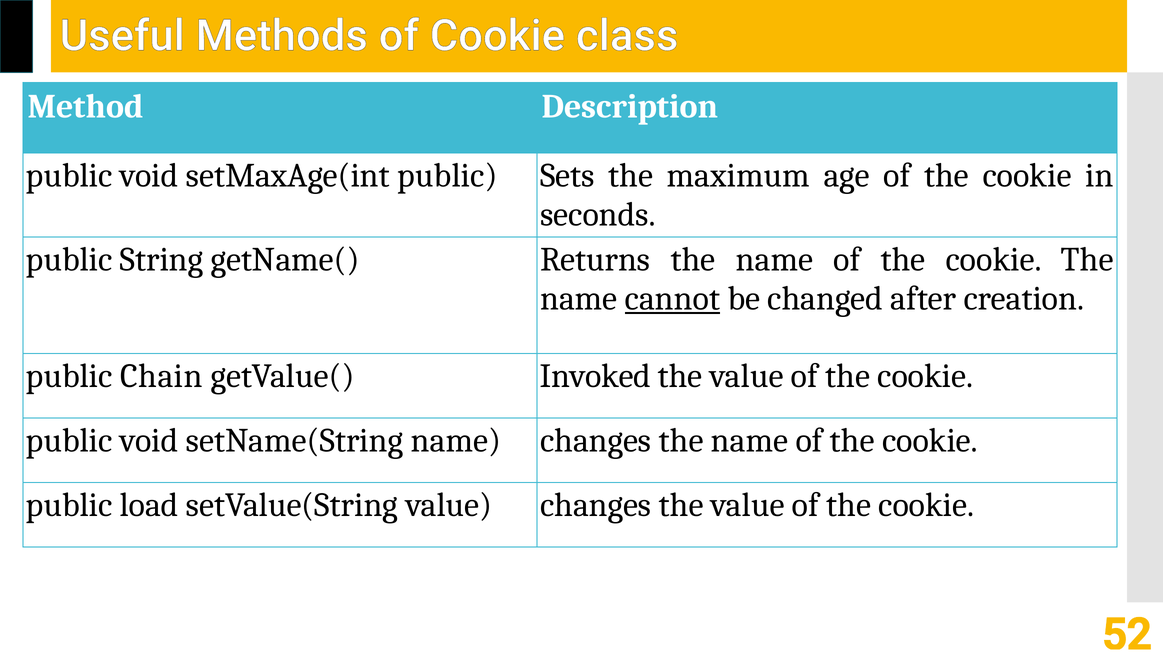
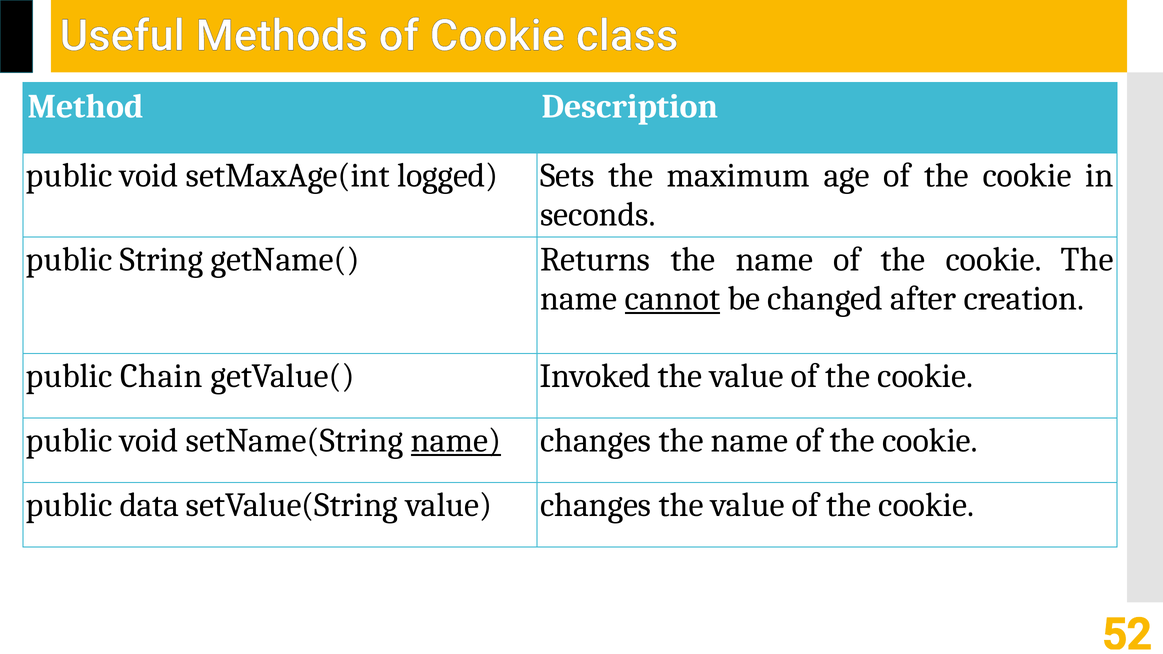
setMaxAge(int public: public -> logged
name at (456, 441) underline: none -> present
load: load -> data
